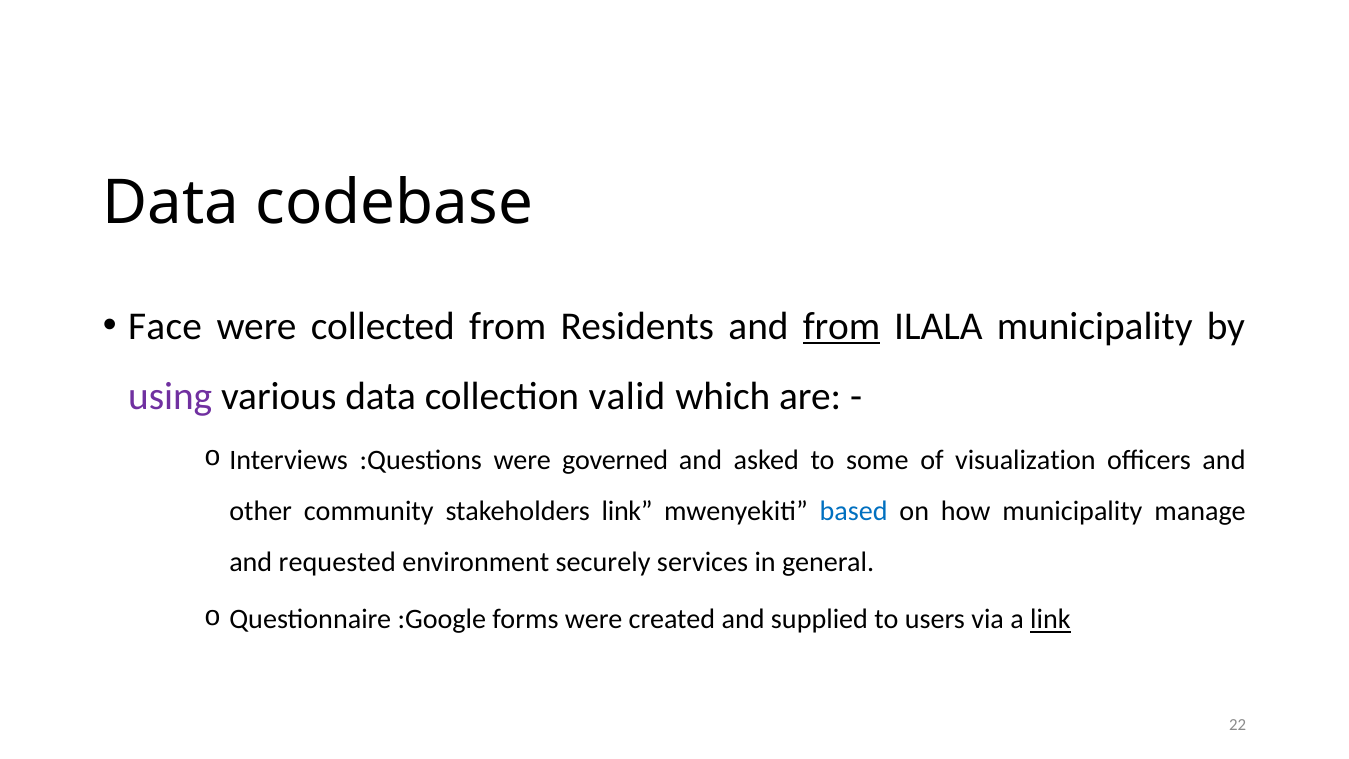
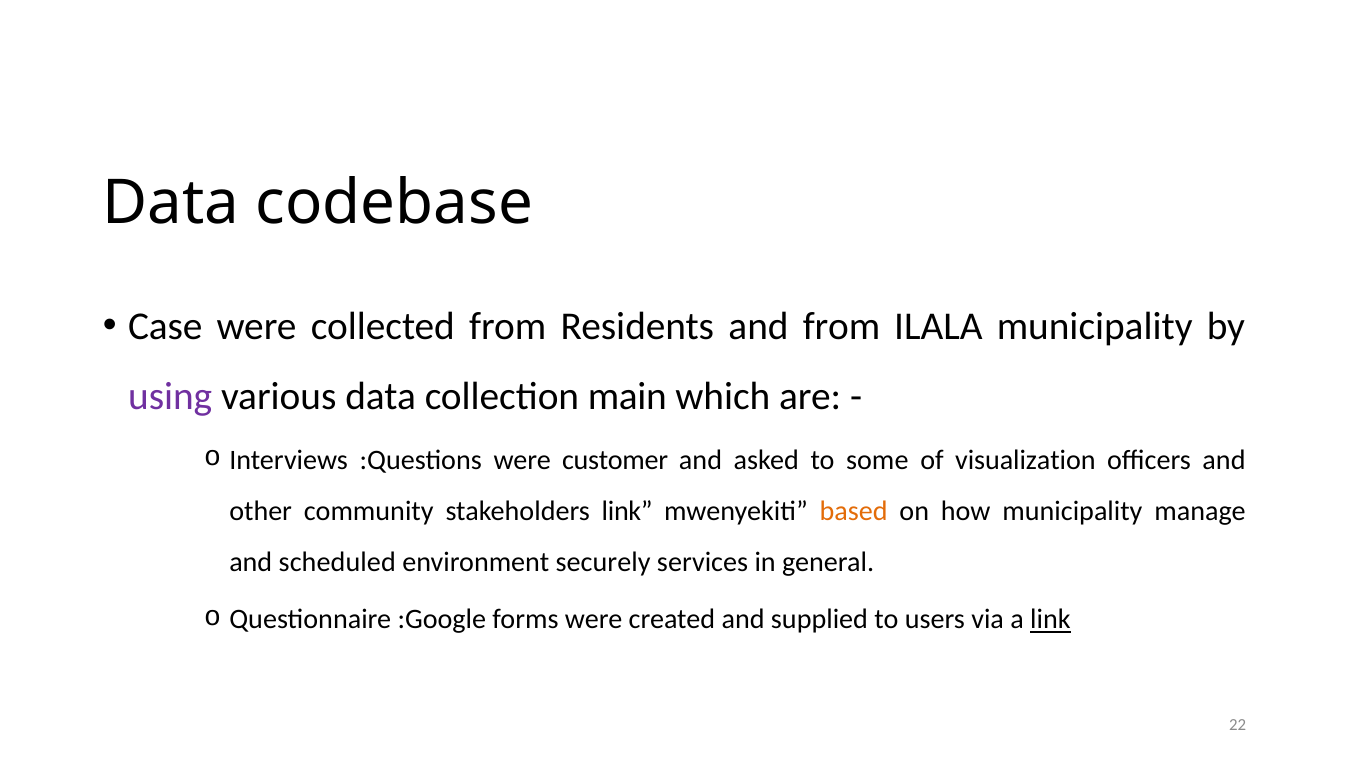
Face: Face -> Case
from at (841, 326) underline: present -> none
valid: valid -> main
governed: governed -> customer
based colour: blue -> orange
requested: requested -> scheduled
